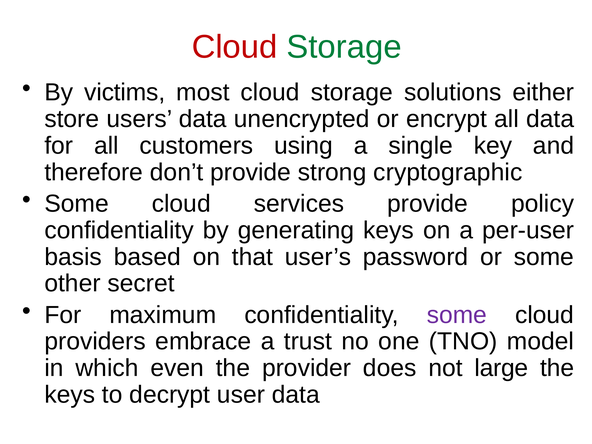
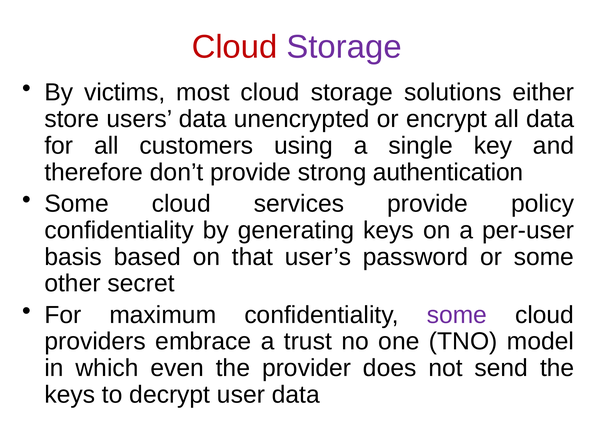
Storage at (344, 47) colour: green -> purple
cryptographic: cryptographic -> authentication
large: large -> send
